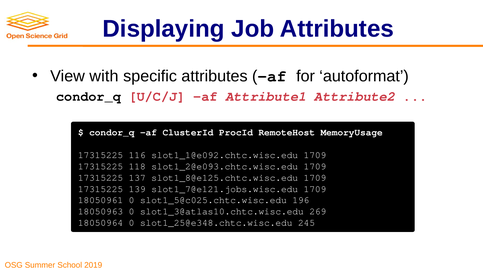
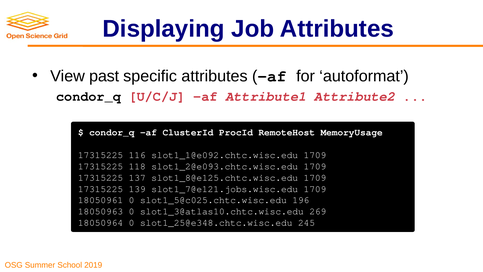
with: with -> past
